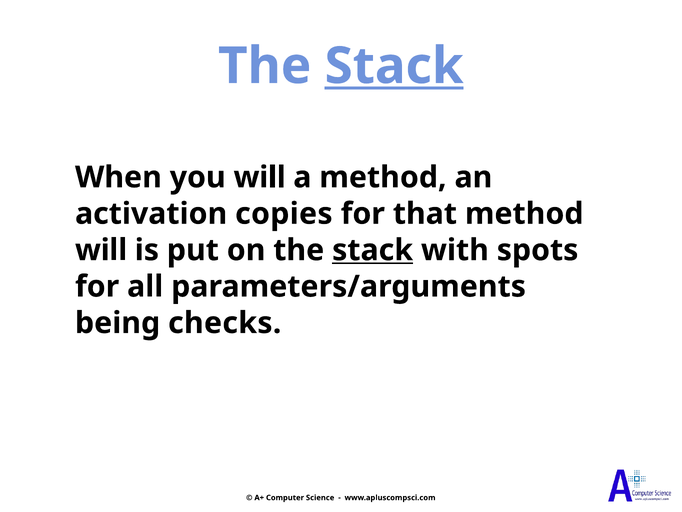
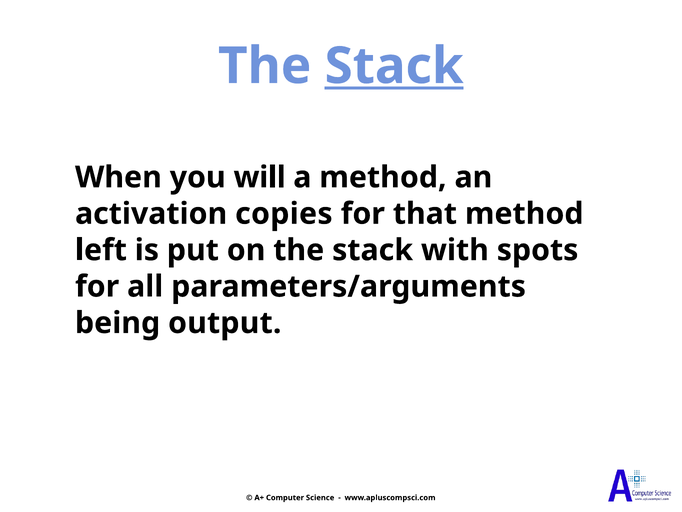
will at (101, 250): will -> left
stack at (373, 250) underline: present -> none
checks: checks -> output
